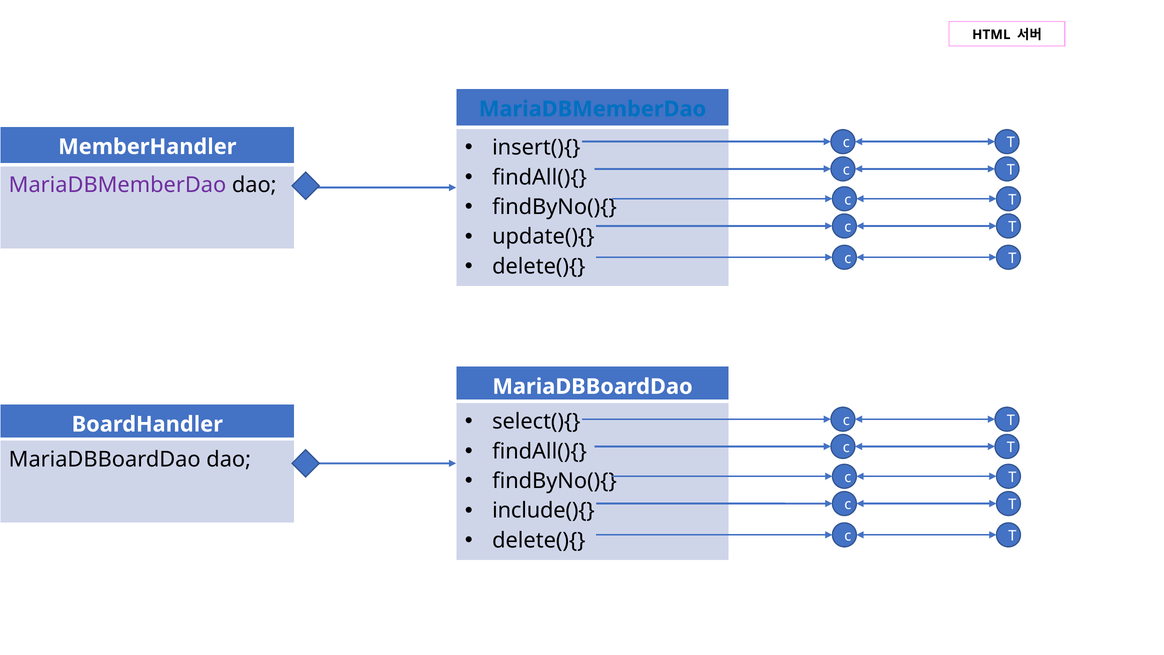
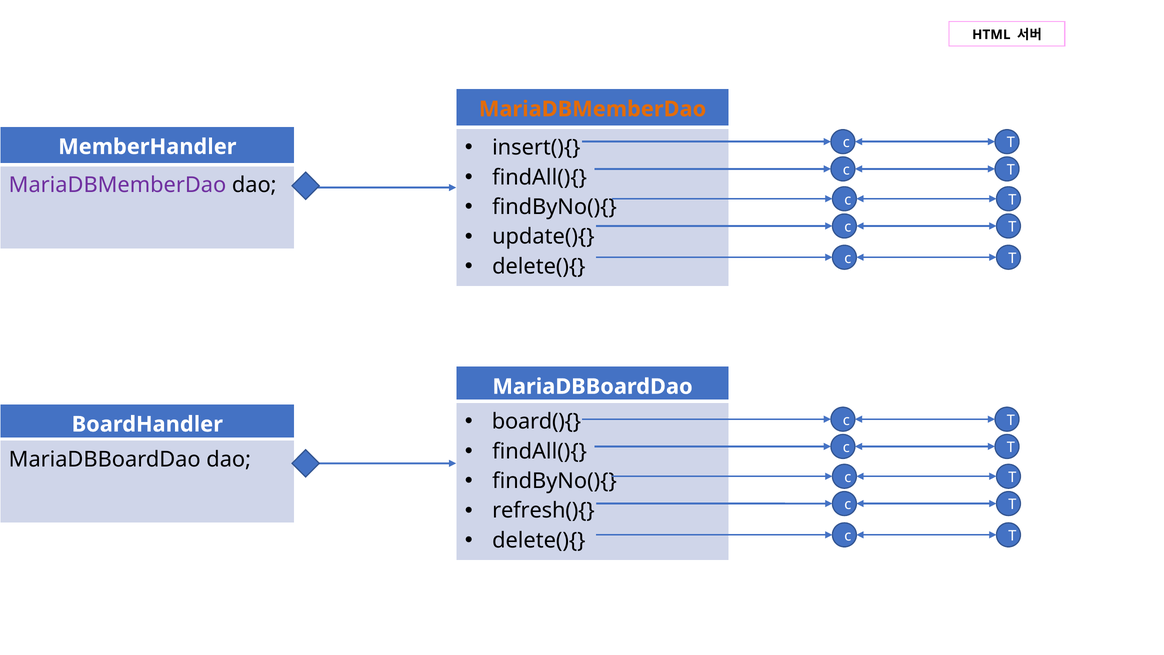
MariaDBMemberDao at (593, 109) colour: blue -> orange
select(){: select(){ -> board(){
include(){: include(){ -> refresh(){
